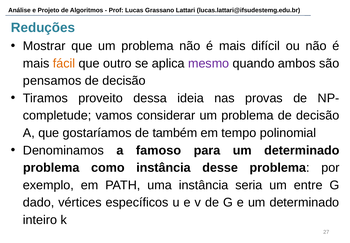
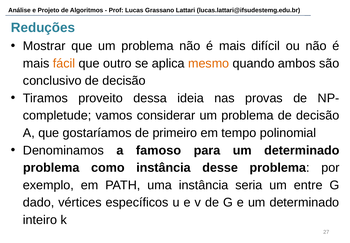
mesmo colour: purple -> orange
pensamos: pensamos -> conclusivo
também: também -> primeiro
